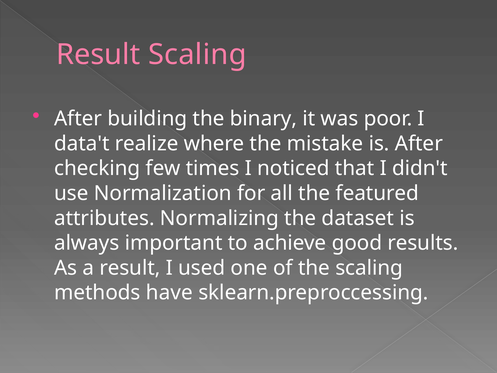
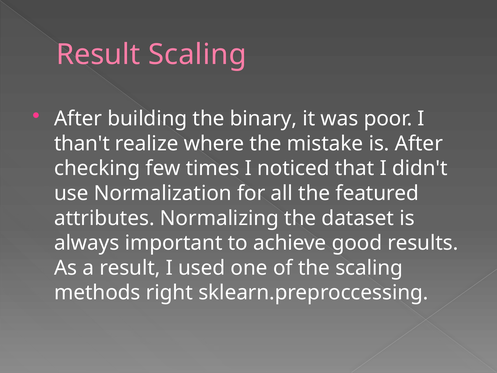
data't: data't -> than't
have: have -> right
